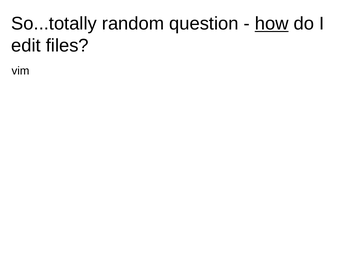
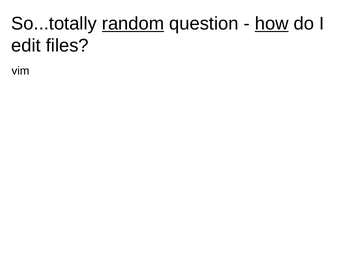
random underline: none -> present
